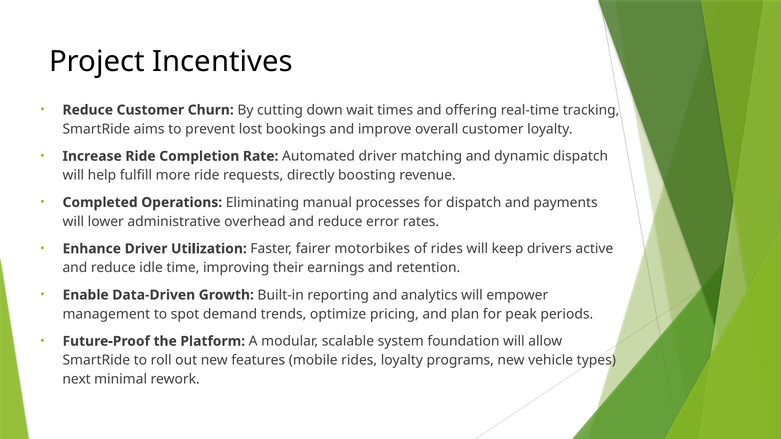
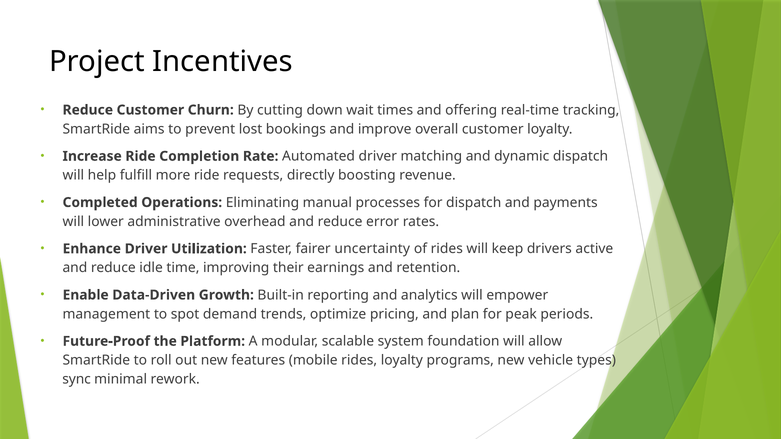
motorbikes: motorbikes -> uncertainty
next: next -> sync
